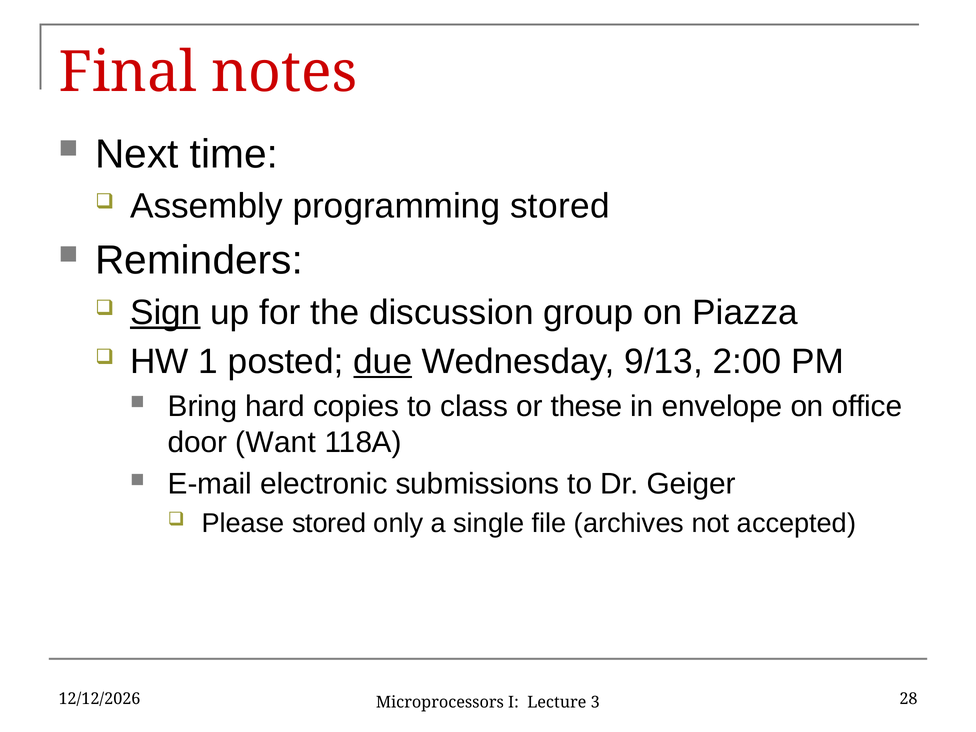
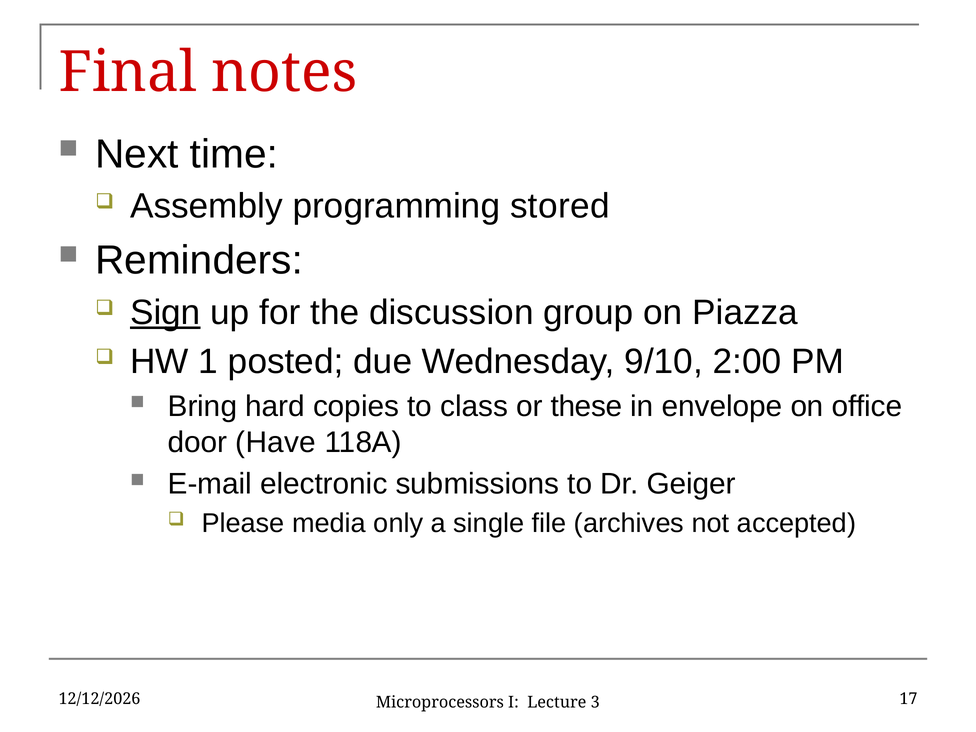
due underline: present -> none
9/13: 9/13 -> 9/10
Want: Want -> Have
Please stored: stored -> media
28: 28 -> 17
